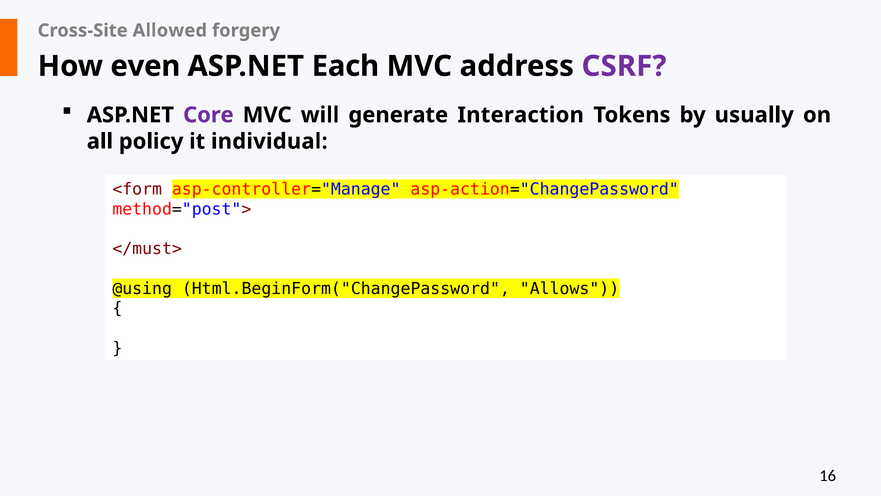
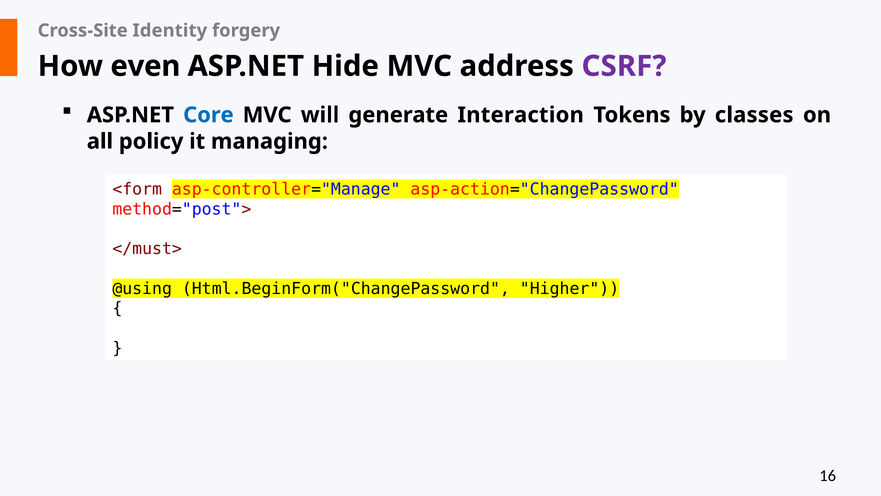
Allowed: Allowed -> Identity
Each: Each -> Hide
Core colour: purple -> blue
usually: usually -> classes
individual: individual -> managing
Allows: Allows -> Higher
